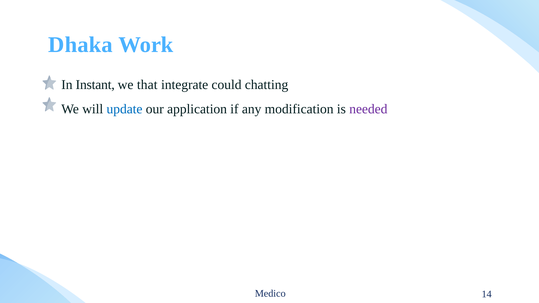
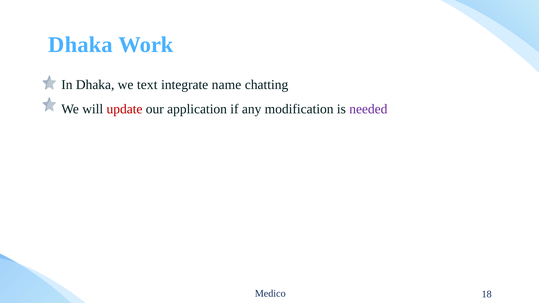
In Instant: Instant -> Dhaka
that: that -> text
could: could -> name
update colour: blue -> red
14: 14 -> 18
